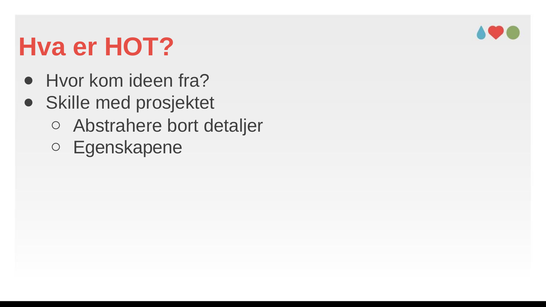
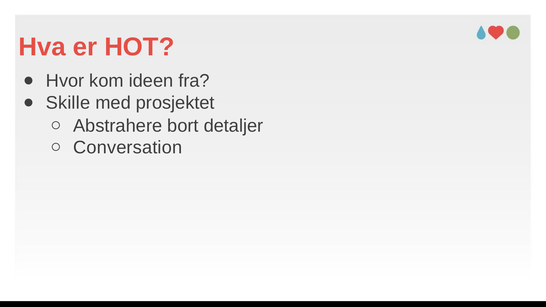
Egenskapene: Egenskapene -> Conversation
